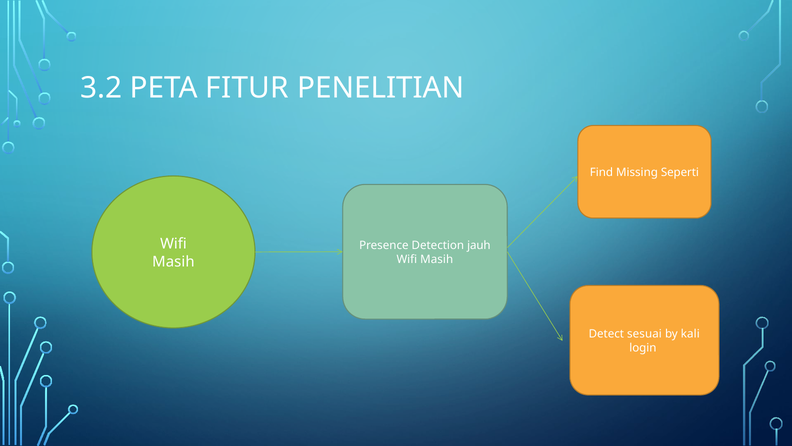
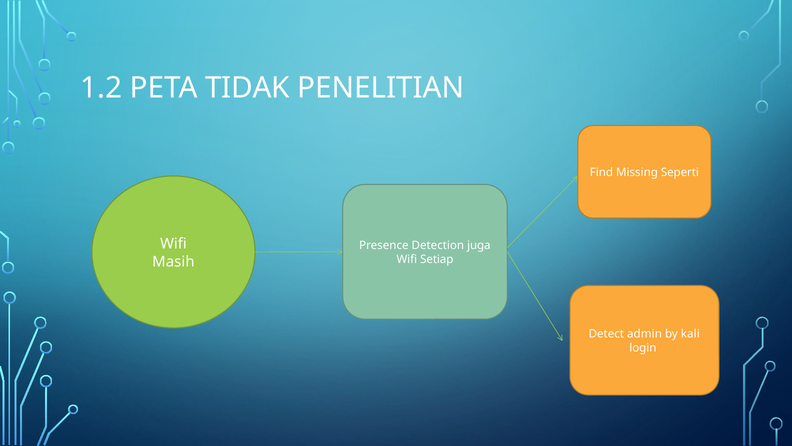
3.2: 3.2 -> 1.2
FITUR: FITUR -> TIDAK
jauh: jauh -> juga
Masih at (437, 259): Masih -> Setiap
sesuai: sesuai -> admin
